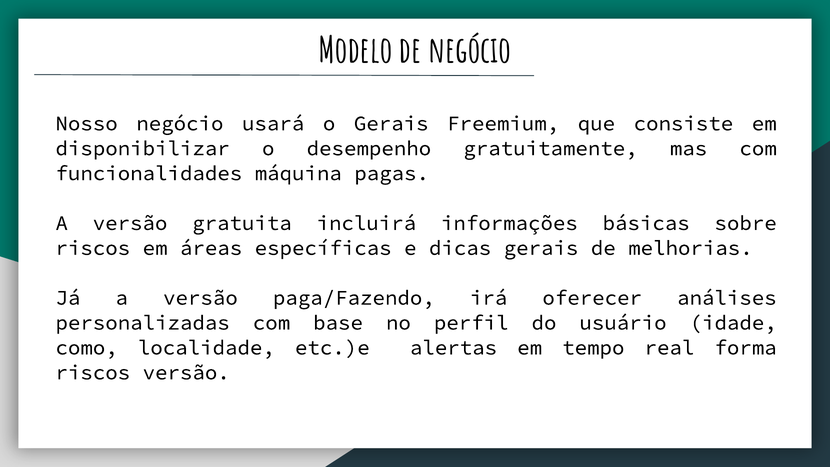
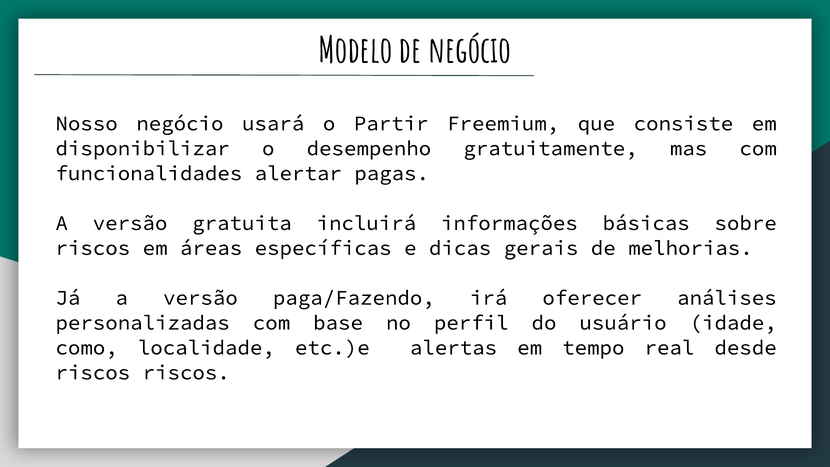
o Gerais: Gerais -> Partir
máquina: máquina -> alertar
forma: forma -> desde
riscos versão: versão -> riscos
